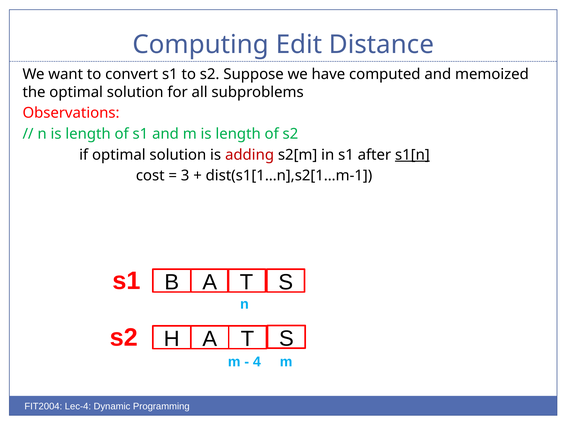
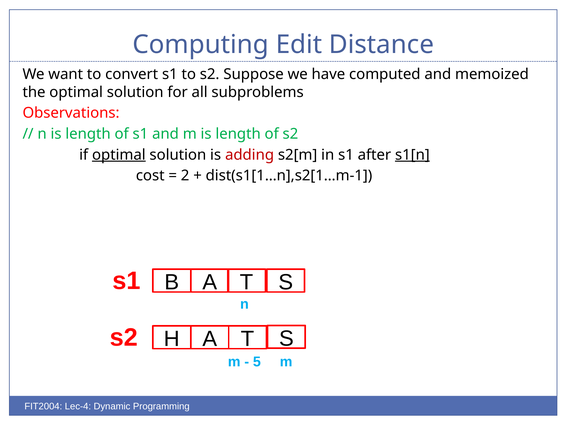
optimal at (119, 155) underline: none -> present
3: 3 -> 2
4: 4 -> 5
